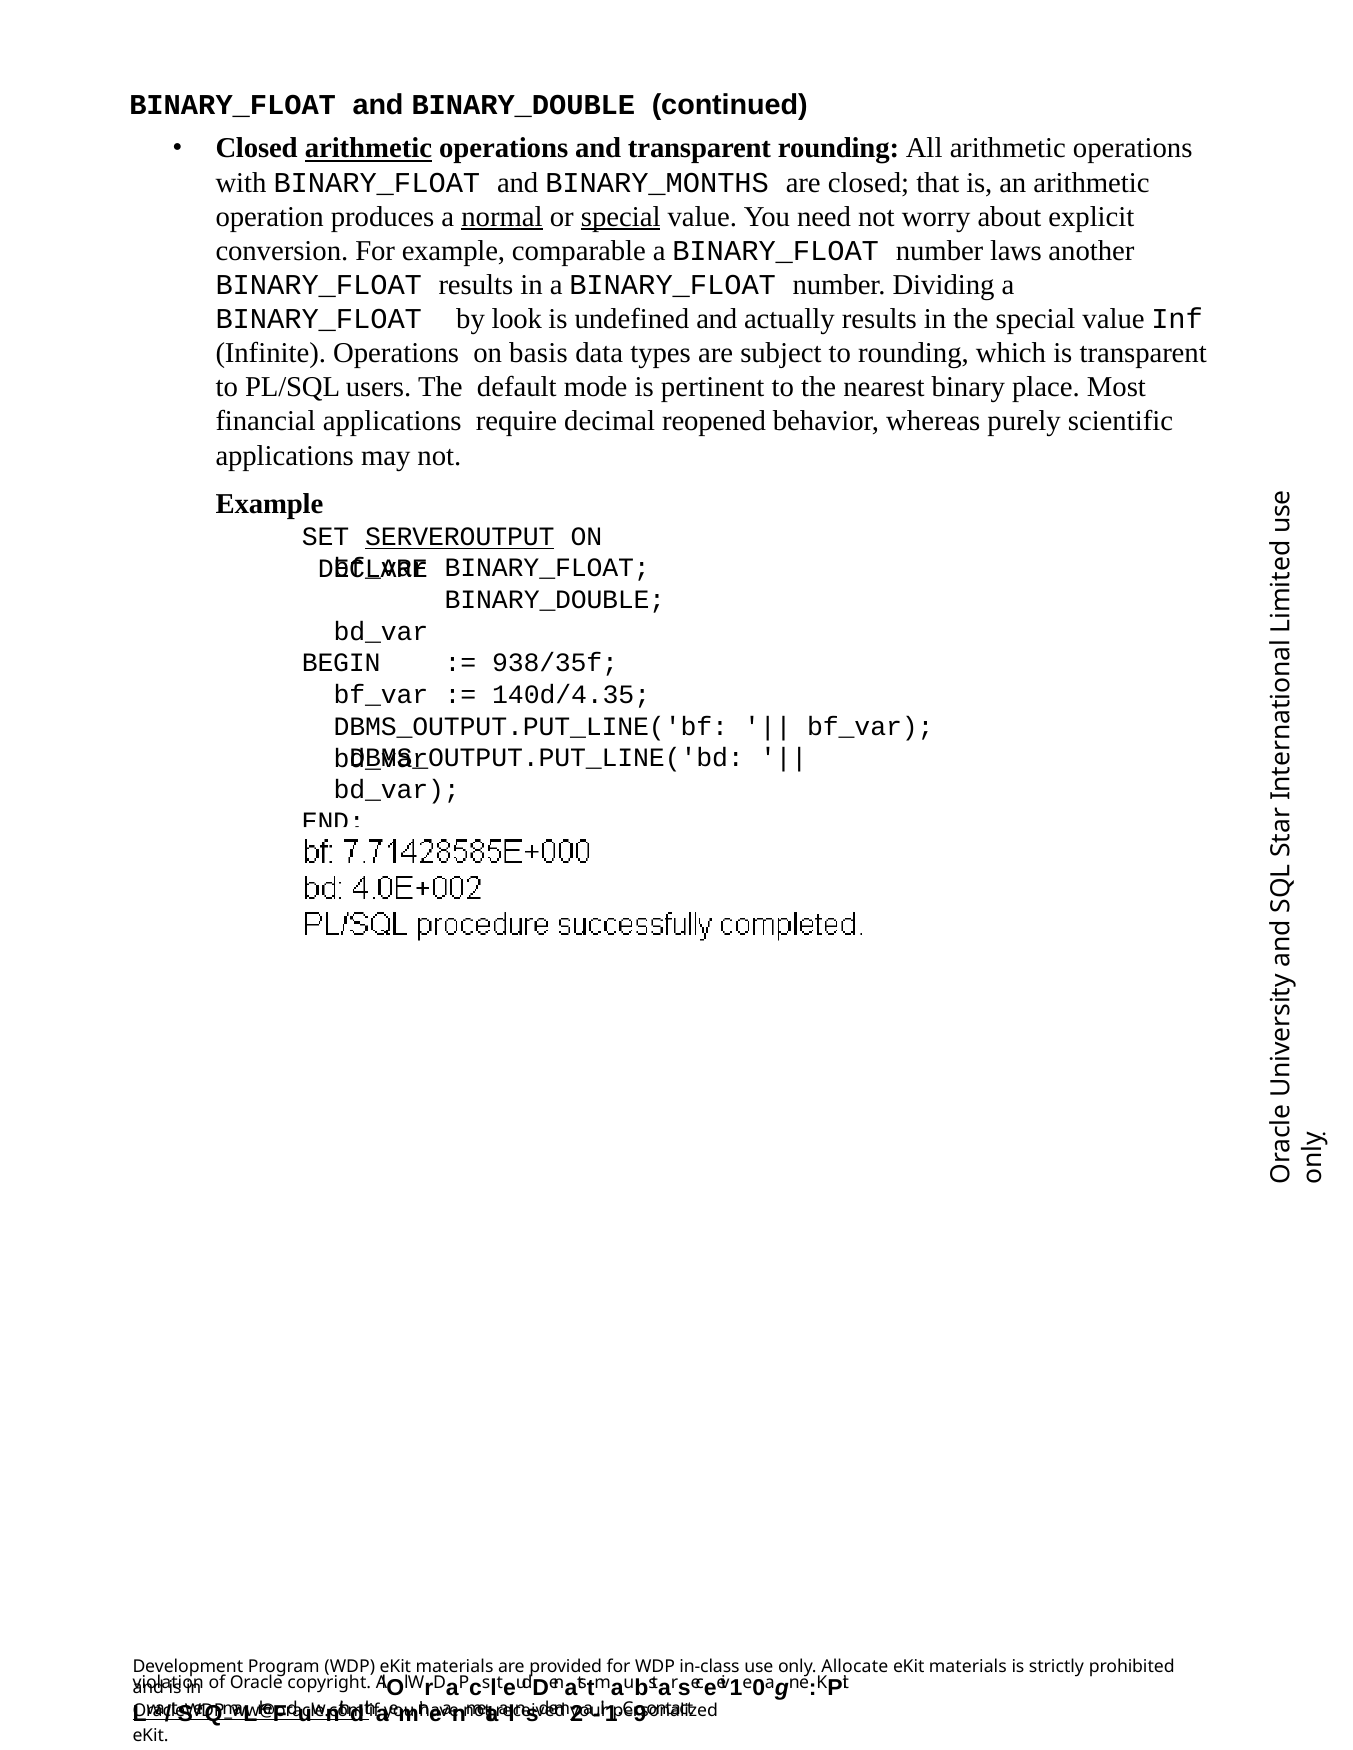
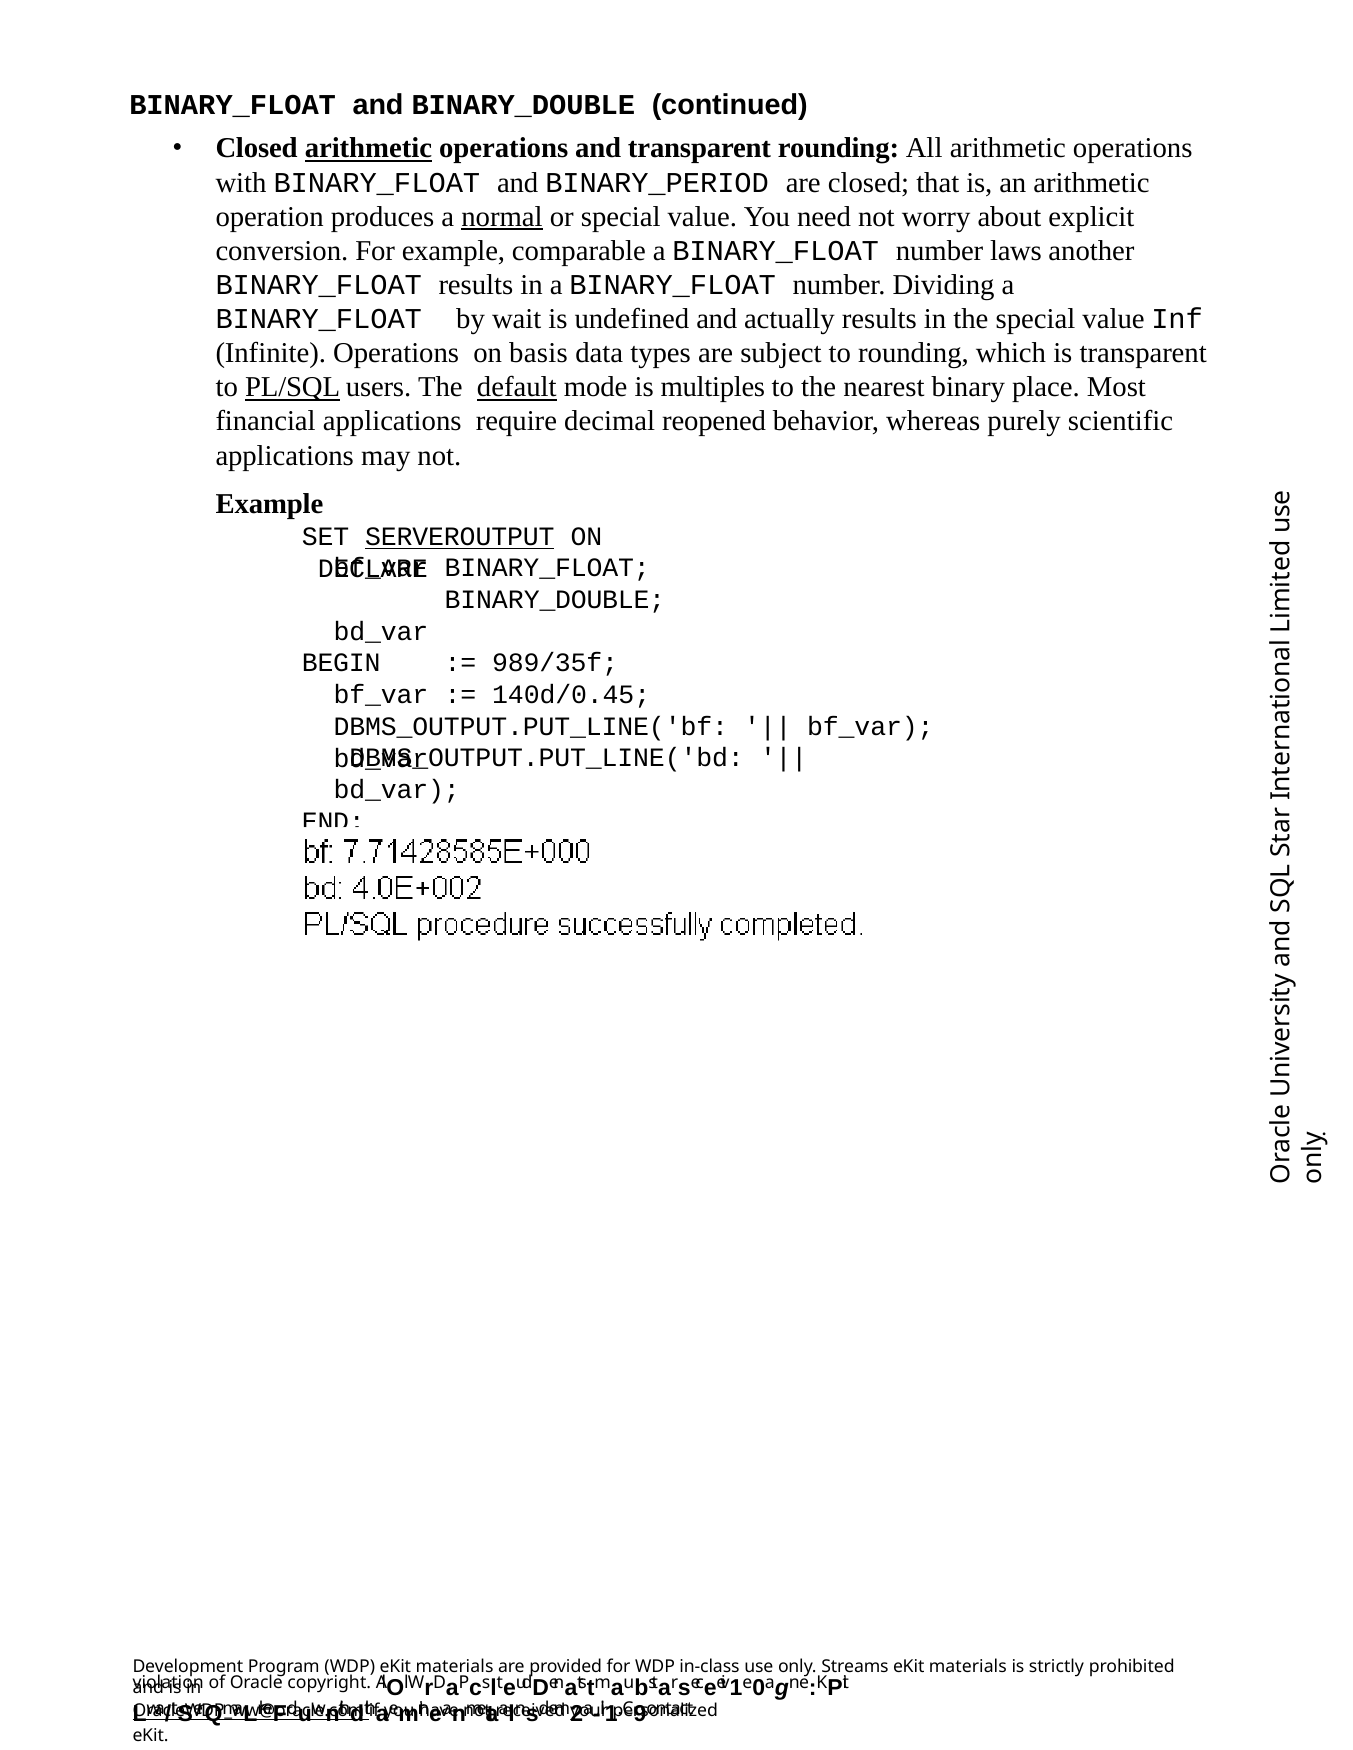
BINARY_MONTHS: BINARY_MONTHS -> BINARY_PERIOD
special at (621, 217) underline: present -> none
look: look -> wait
PL/SQL underline: none -> present
default underline: none -> present
pertinent: pertinent -> multiples
938/35f: 938/35f -> 989/35f
140d/4.35: 140d/4.35 -> 140d/0.45
Allocate: Allocate -> Streams
